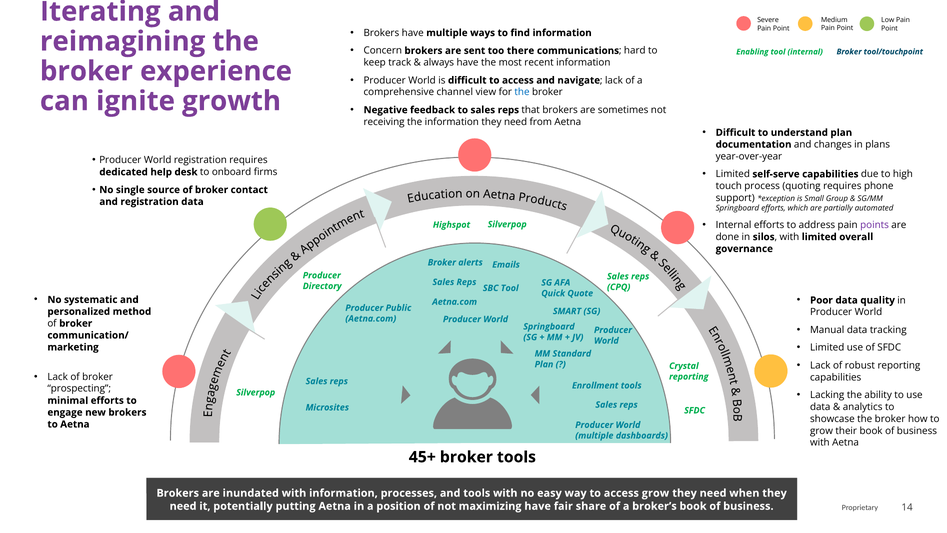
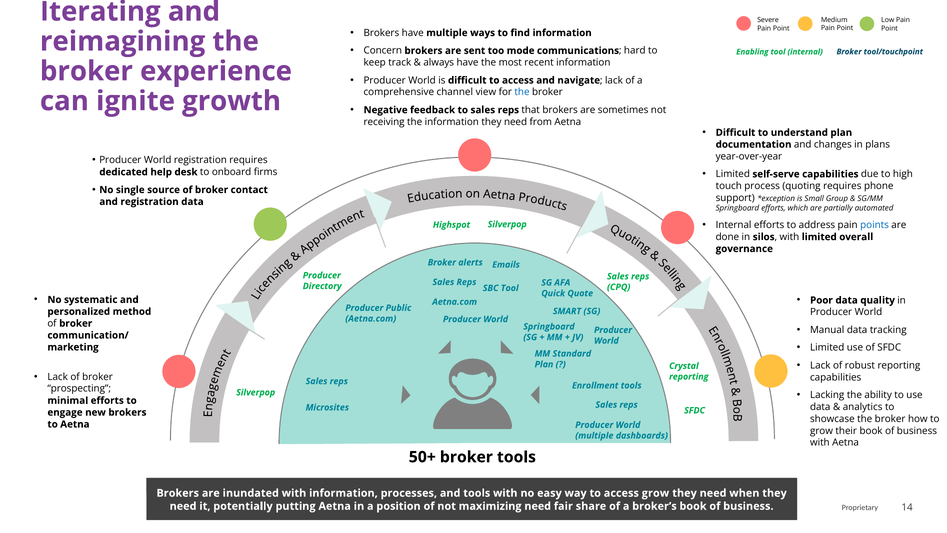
there: there -> mode
points colour: purple -> blue
45+: 45+ -> 50+
maximizing have: have -> need
